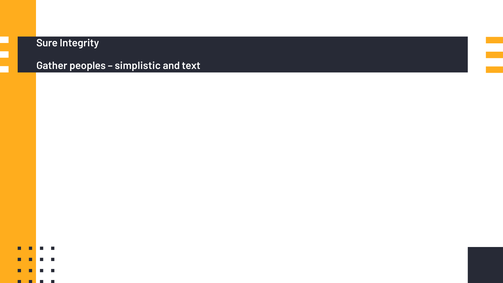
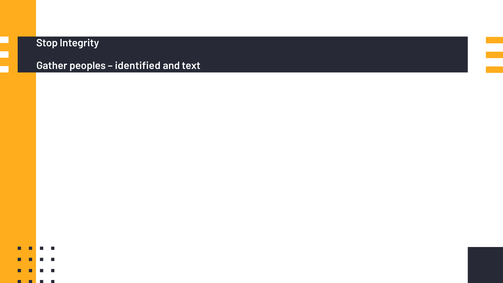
Sure: Sure -> Stop
simplistic: simplistic -> identified
